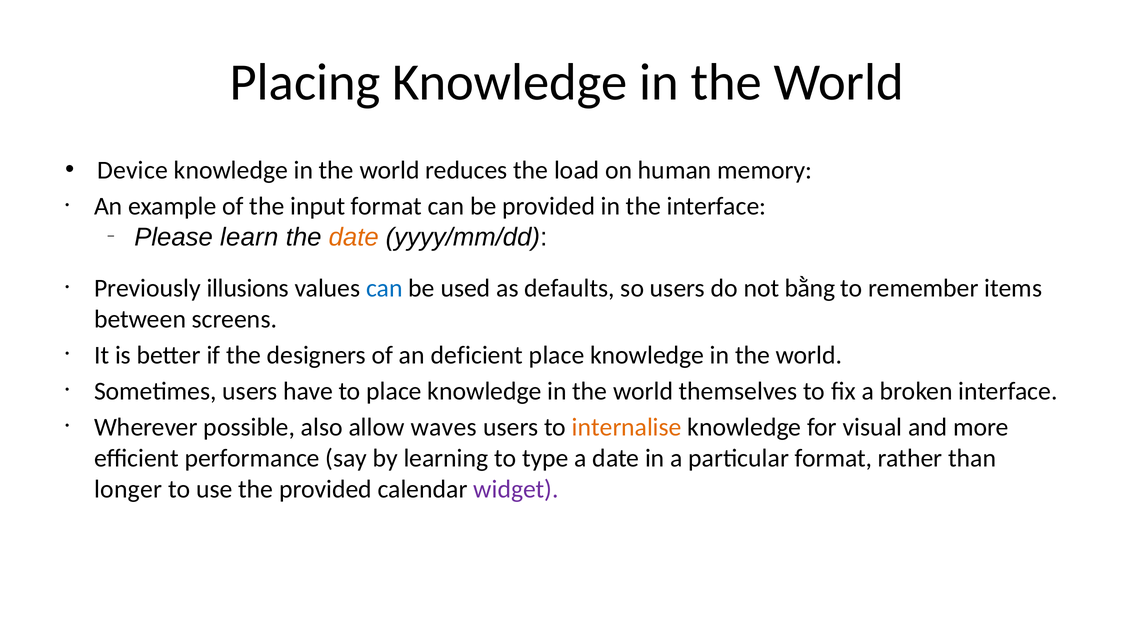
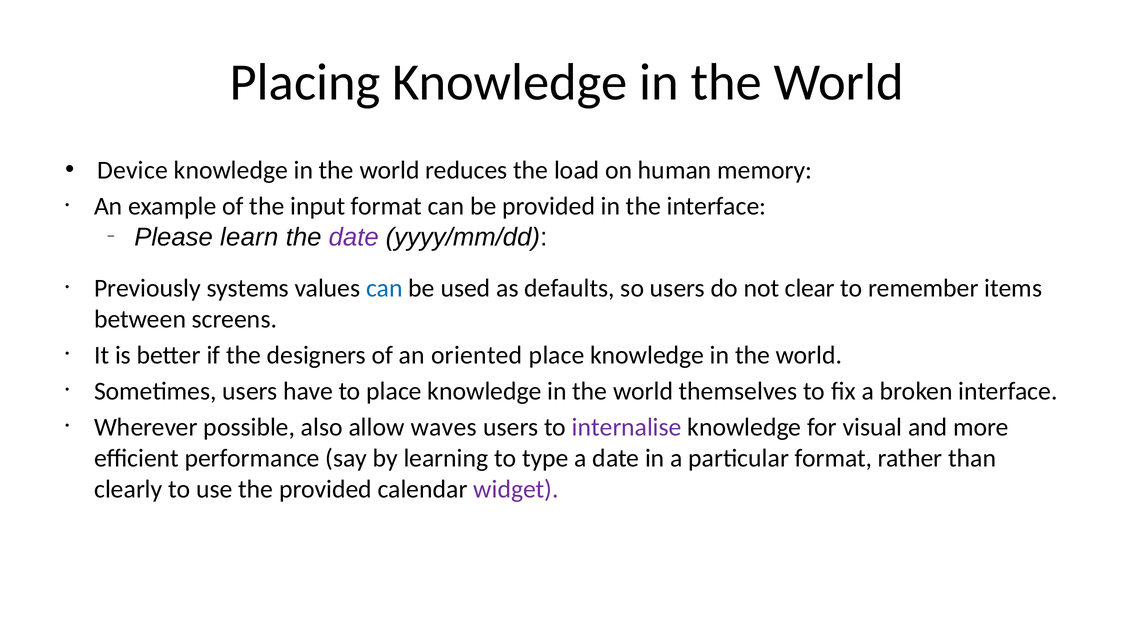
date at (354, 237) colour: orange -> purple
illusions: illusions -> systems
bằng: bằng -> clear
deficient: deficient -> oriented
internalise colour: orange -> purple
longer: longer -> clearly
